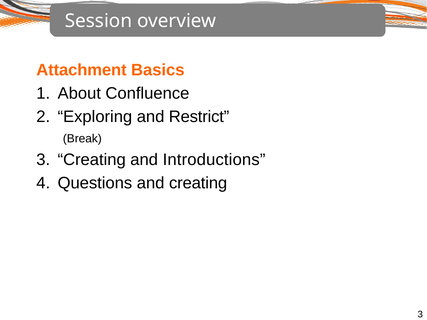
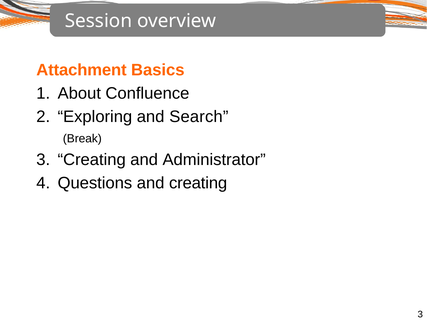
Restrict: Restrict -> Search
Introductions: Introductions -> Administrator
